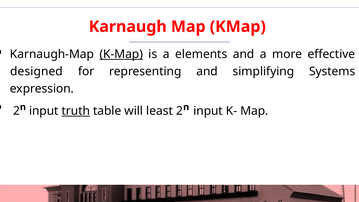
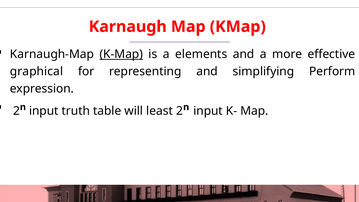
designed: designed -> graphical
Systems: Systems -> Perform
truth underline: present -> none
